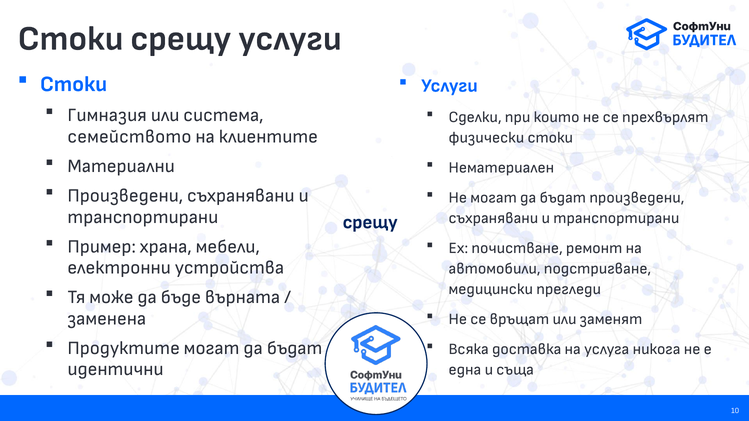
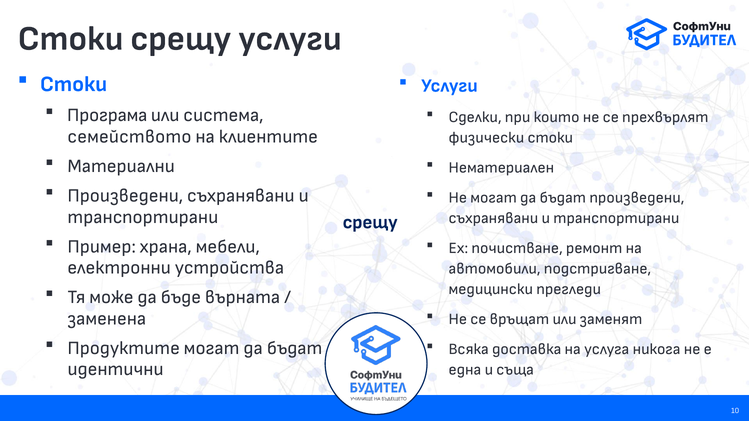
Гимназия: Гимназия -> Програма
